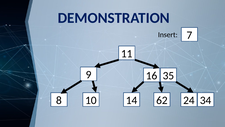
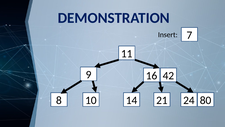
35: 35 -> 42
62: 62 -> 21
34: 34 -> 80
